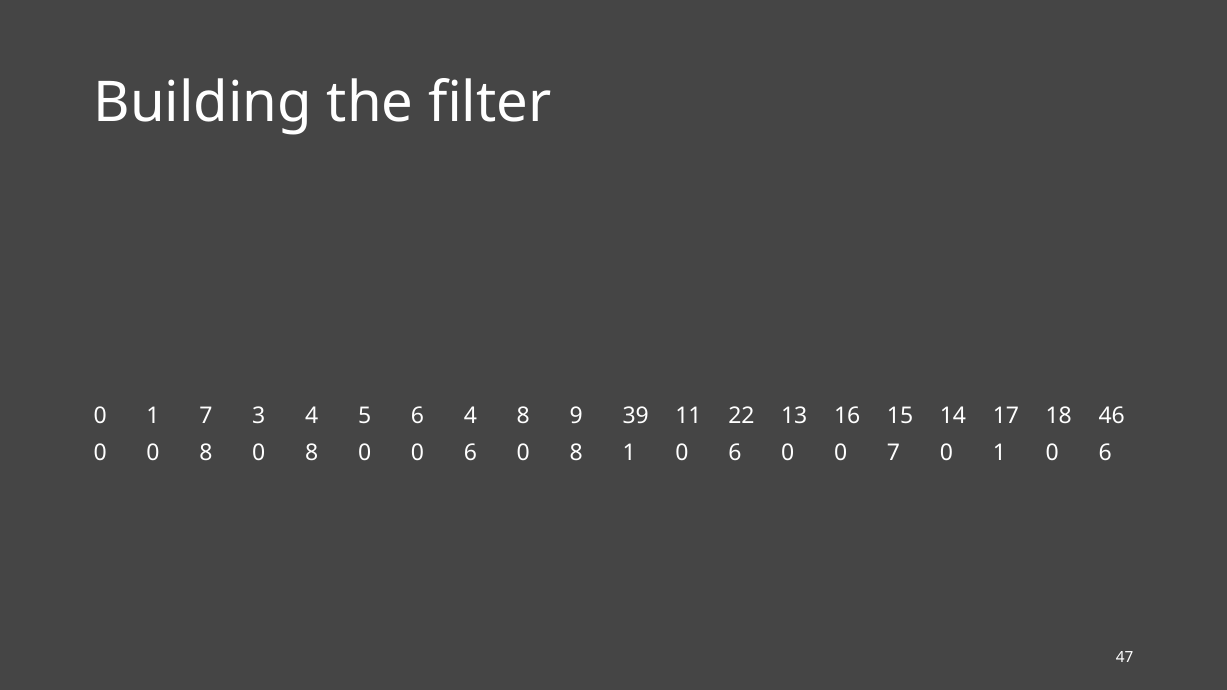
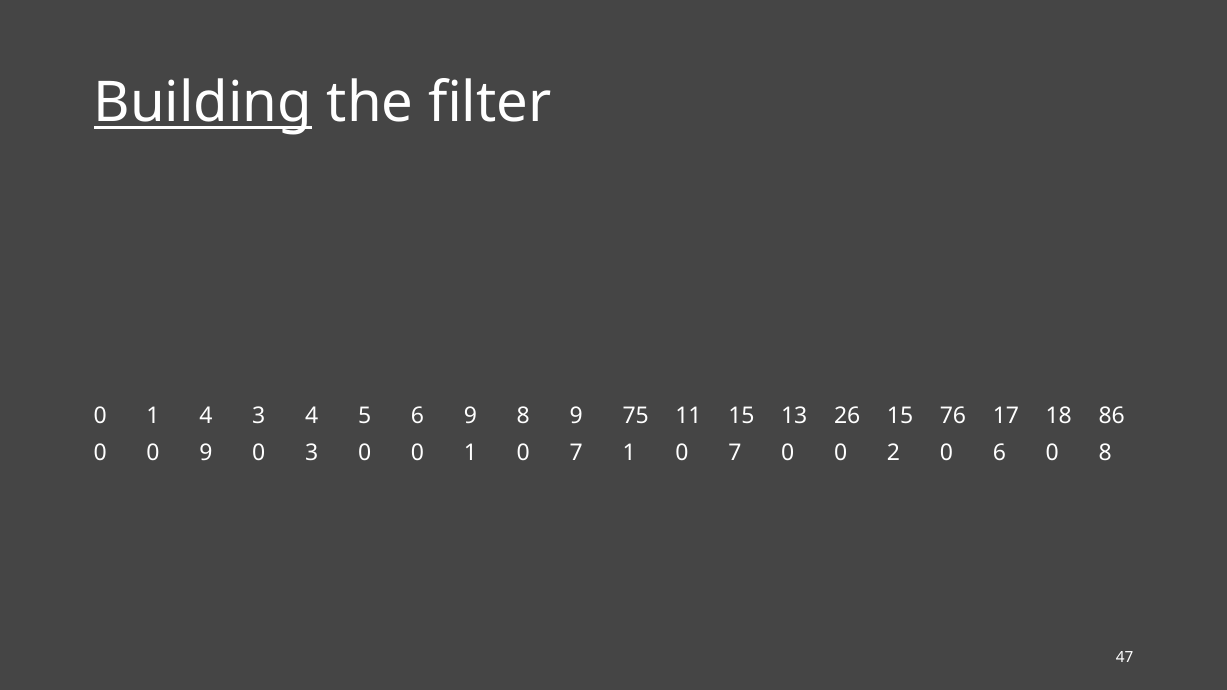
Building underline: none -> present
1 7: 7 -> 4
6 4: 4 -> 9
39: 39 -> 75
11 22: 22 -> 15
16: 16 -> 26
14: 14 -> 76
46: 46 -> 86
0 0 8: 8 -> 9
8 at (312, 453): 8 -> 3
0 0 6: 6 -> 1
8 at (576, 453): 8 -> 7
6 at (735, 453): 6 -> 7
0 7: 7 -> 2
1 at (999, 453): 1 -> 6
6 at (1105, 453): 6 -> 8
